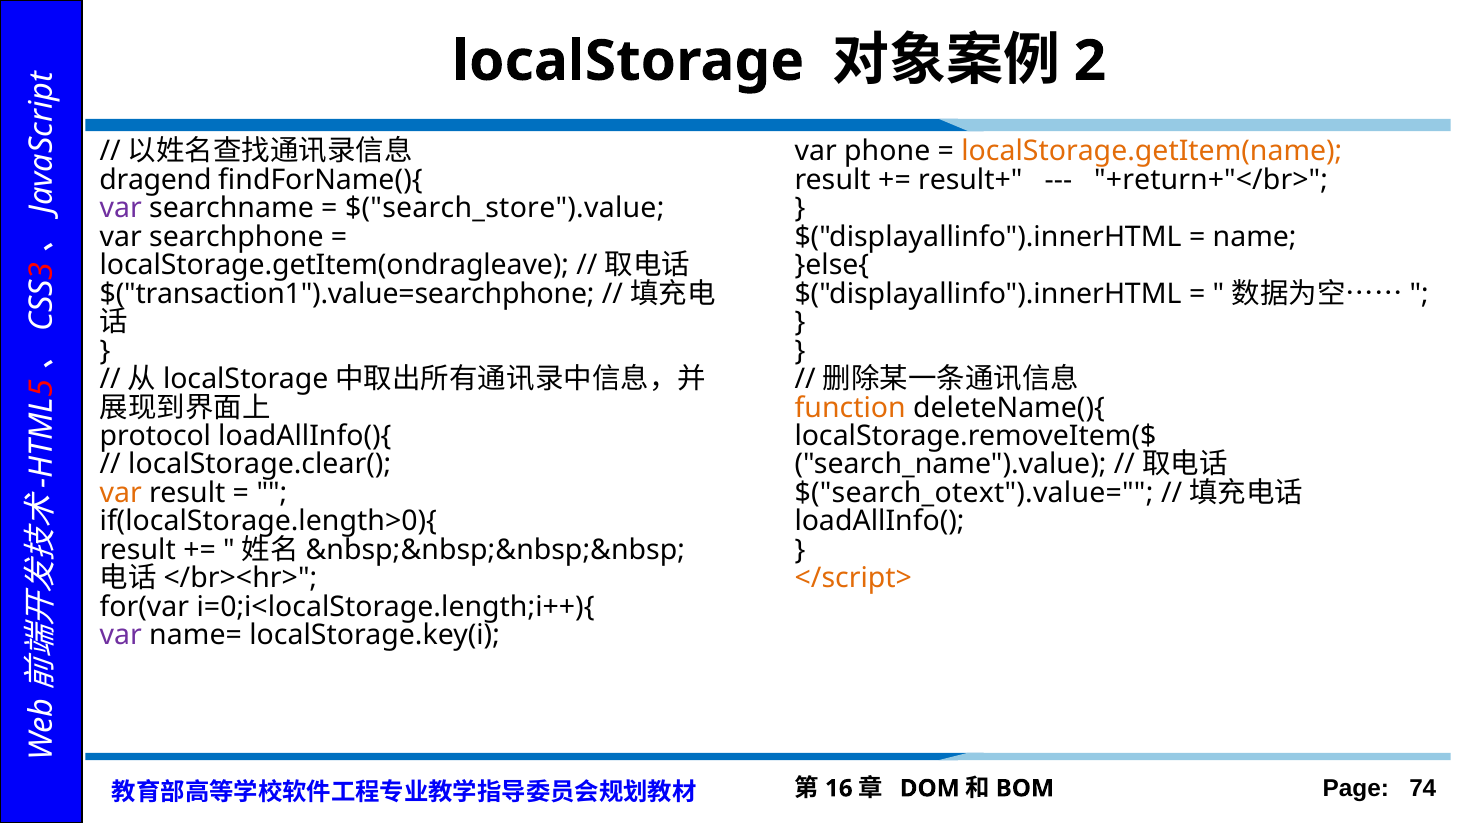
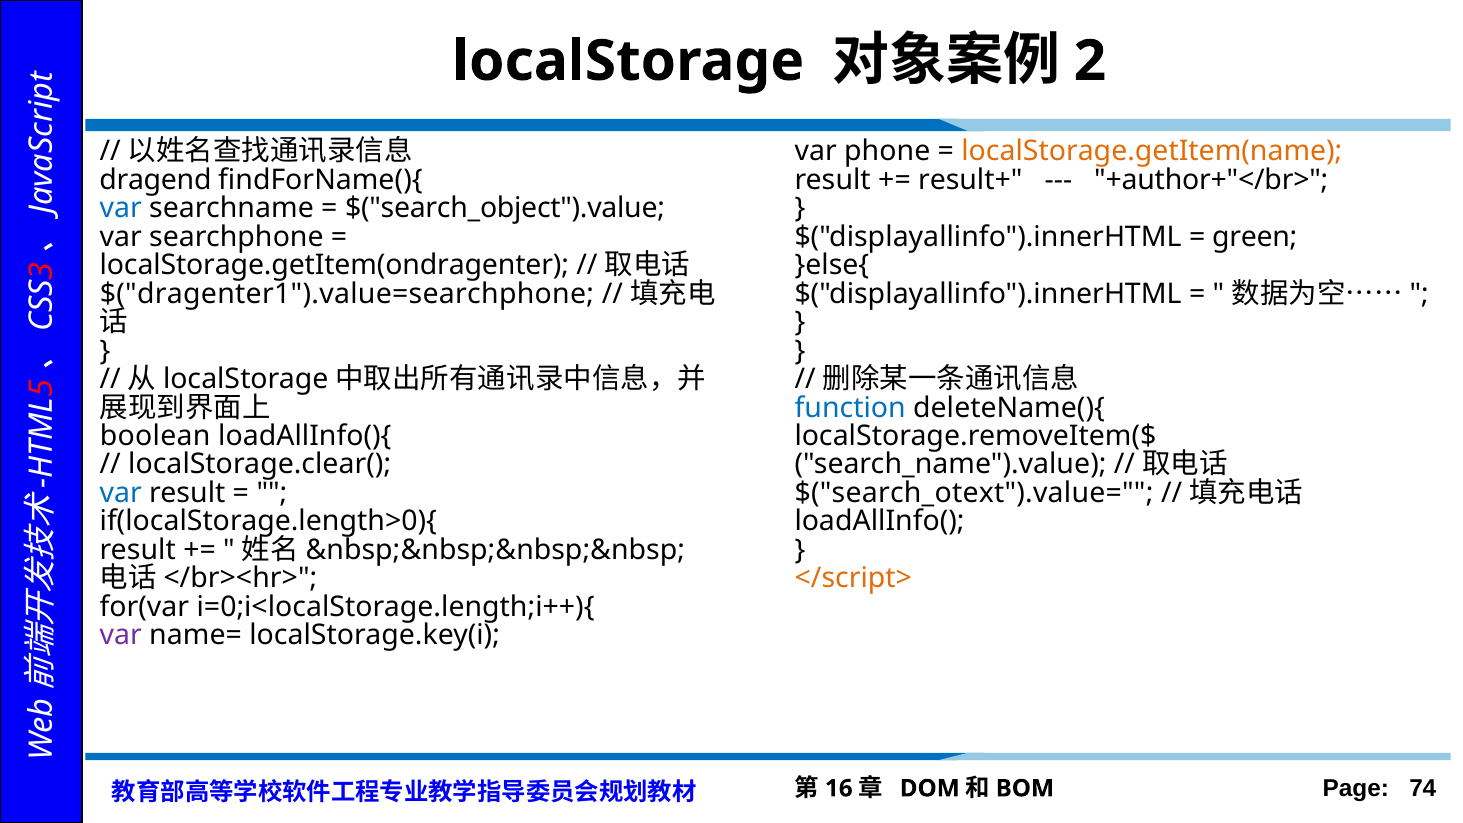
+return+"</br>: +return+"</br> -> +author+"</br>
var at (121, 208) colour: purple -> blue
$("search_store").value: $("search_store").value -> $("search_object").value
name: name -> green
localStorage.getItem(ondragleave: localStorage.getItem(ondragleave -> localStorage.getItem(ondragenter
$("transaction1").value=searchphone: $("transaction1").value=searchphone -> $("dragenter1").value=searchphone
function colour: orange -> blue
protocol: protocol -> boolean
var at (121, 493) colour: orange -> blue
